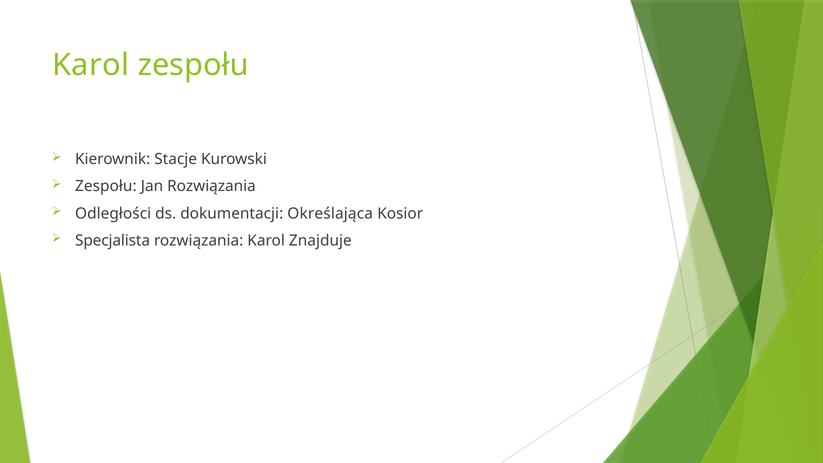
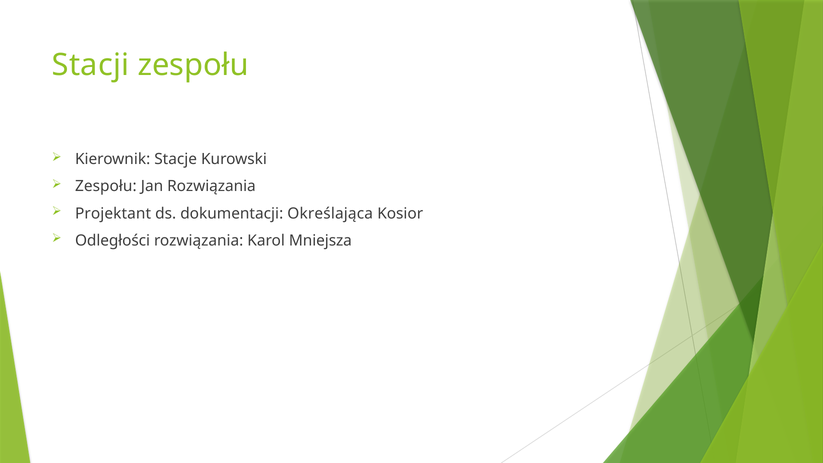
Karol at (91, 65): Karol -> Stacji
Odległości: Odległości -> Projektant
Specjalista: Specjalista -> Odległości
Znajduje: Znajduje -> Mniejsza
